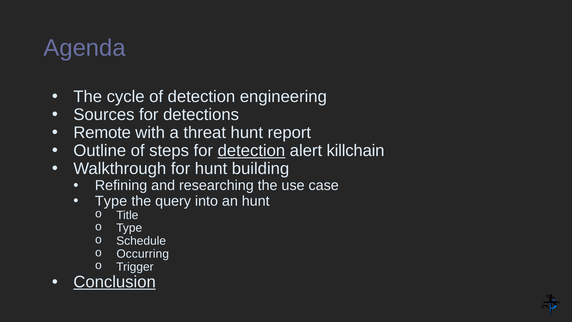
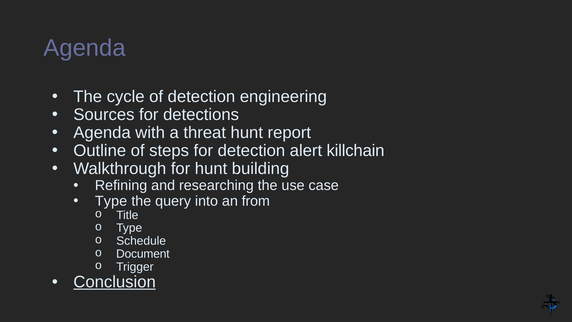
Remote at (102, 133): Remote -> Agenda
detection at (251, 151) underline: present -> none
an hunt: hunt -> from
Occurring: Occurring -> Document
